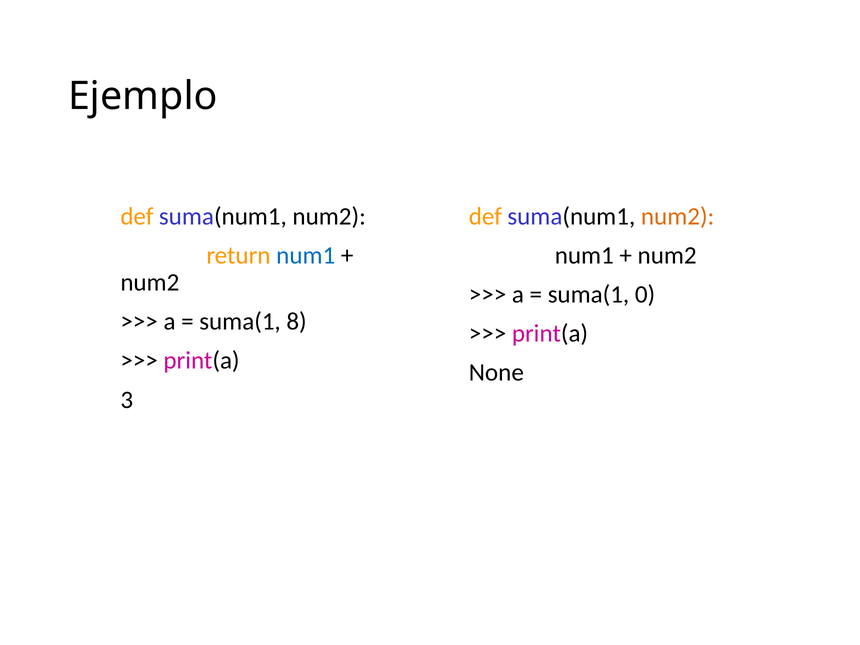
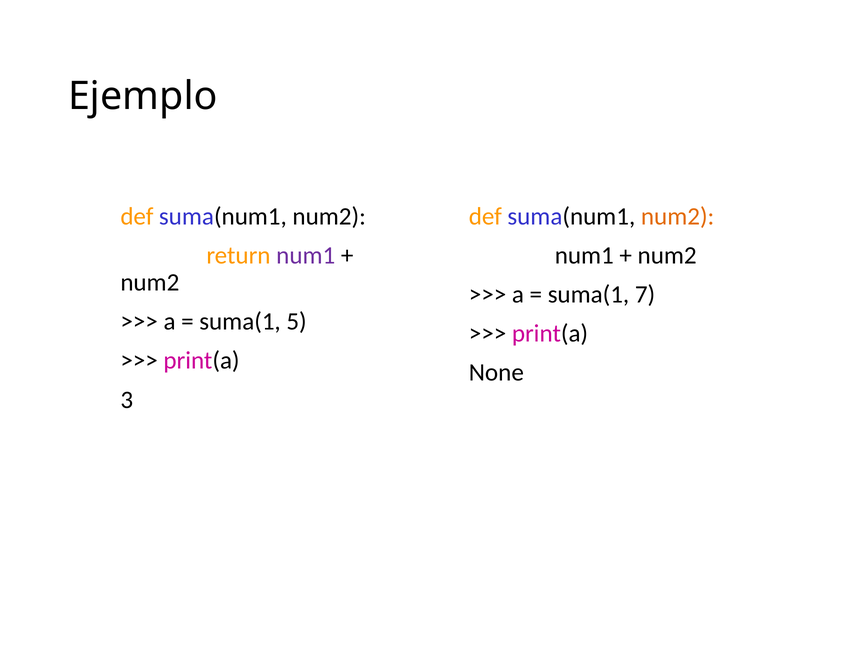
num1 at (306, 256) colour: blue -> purple
0: 0 -> 7
8: 8 -> 5
